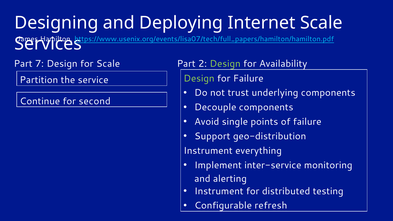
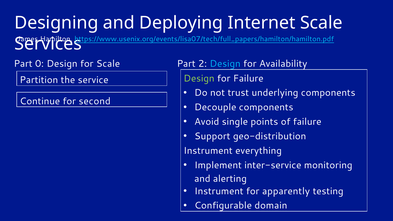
7: 7 -> 0
Design at (225, 64) colour: light green -> light blue
distributed: distributed -> apparently
refresh: refresh -> domain
